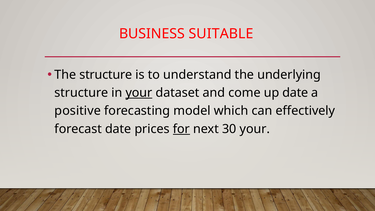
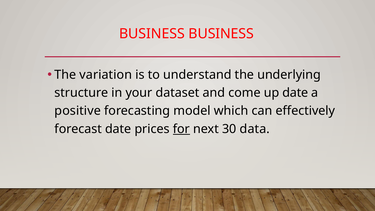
BUSINESS SUITABLE: SUITABLE -> BUSINESS
The structure: structure -> variation
your at (139, 93) underline: present -> none
30 your: your -> data
